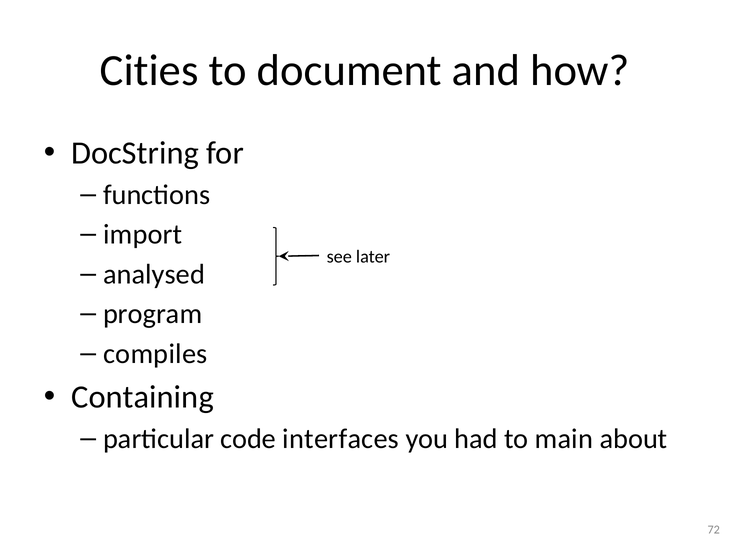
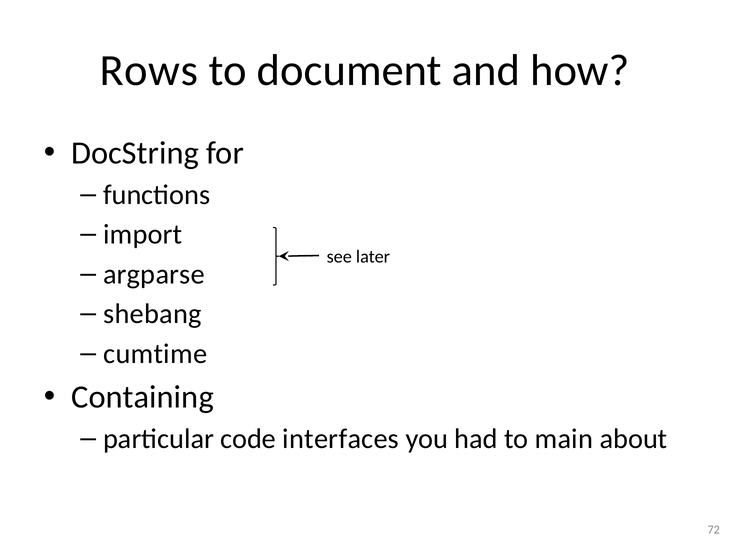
Cities: Cities -> Rows
analysed: analysed -> argparse
program: program -> shebang
compiles: compiles -> cumtime
